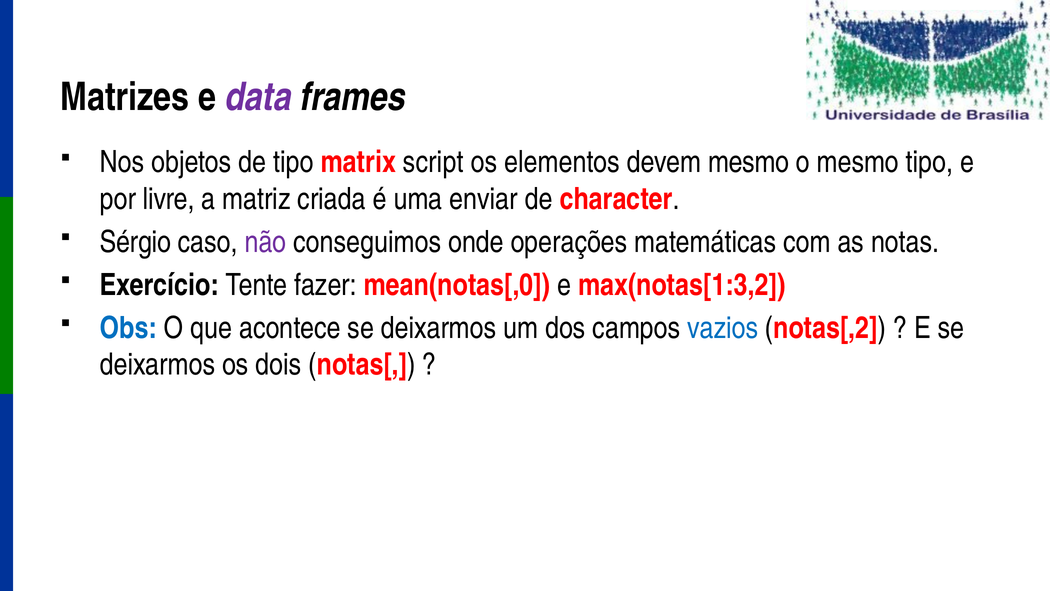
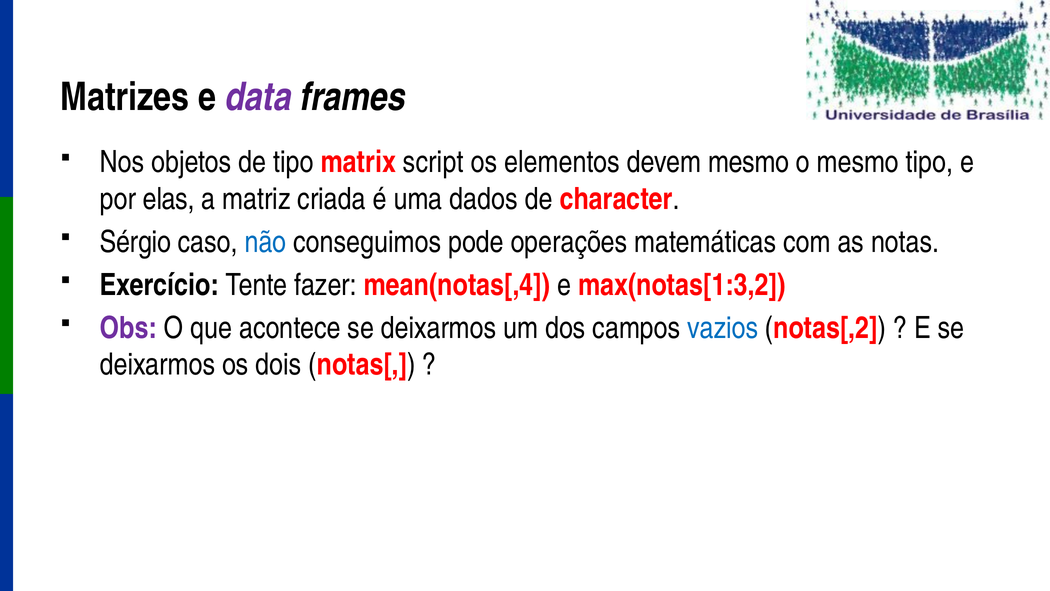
livre: livre -> elas
enviar: enviar -> dados
não colour: purple -> blue
onde: onde -> pode
mean(notas[,0: mean(notas[,0 -> mean(notas[,4
Obs colour: blue -> purple
